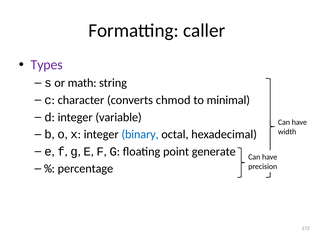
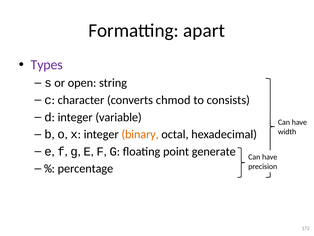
caller: caller -> apart
math: math -> open
minimal: minimal -> consists
binary colour: blue -> orange
